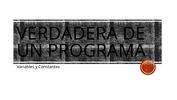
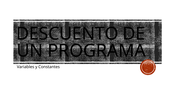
VERDADERA: VERDADERA -> DESCUENTO
